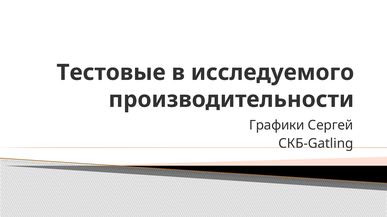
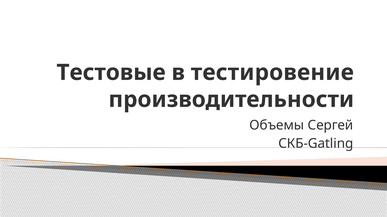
исследуемого: исследуемого -> тестировение
Графики: Графики -> Объемы
